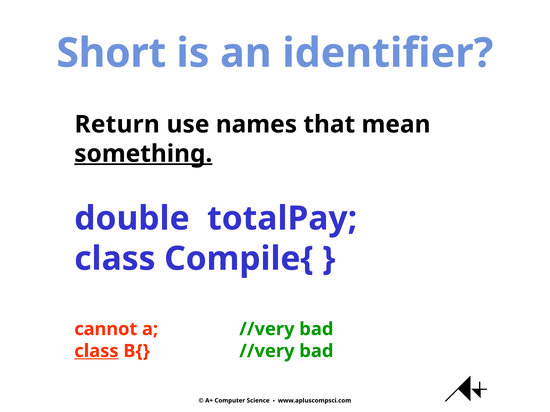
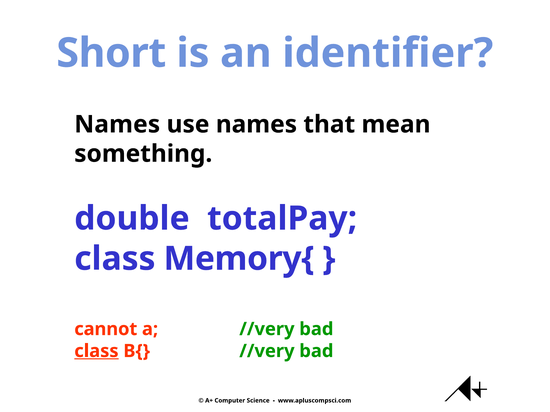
Return at (117, 125): Return -> Names
something underline: present -> none
Compile{: Compile{ -> Memory{
